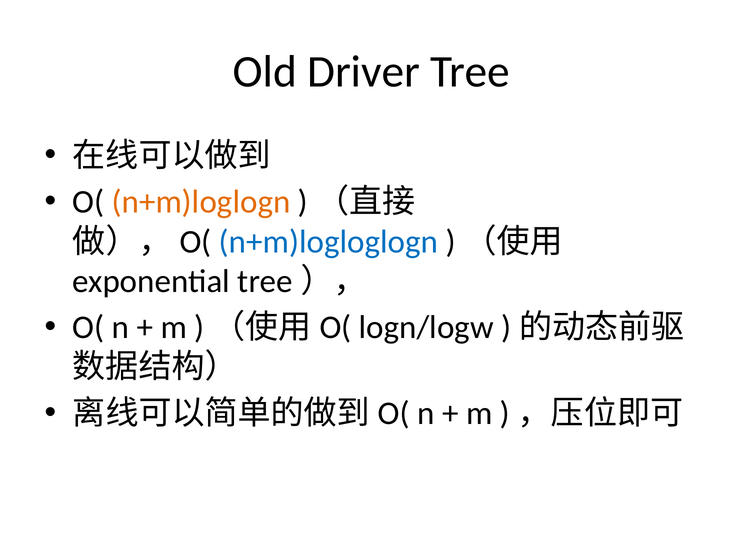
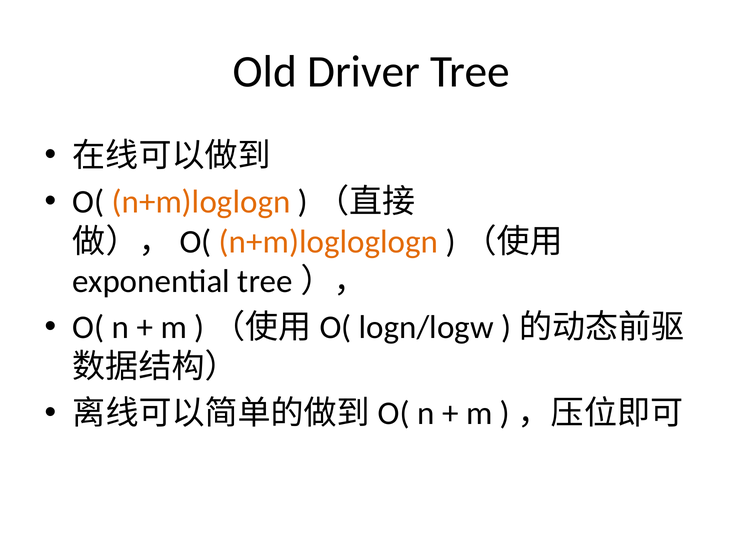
n+m)logloglogn colour: blue -> orange
